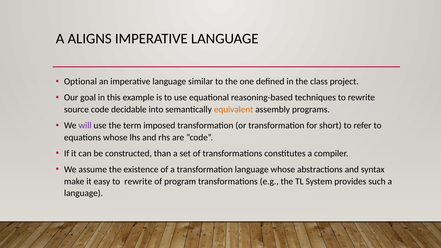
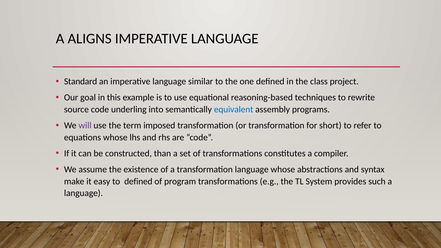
Optional: Optional -> Standard
decidable: decidable -> underling
equivalent colour: orange -> blue
easy to rewrite: rewrite -> defined
